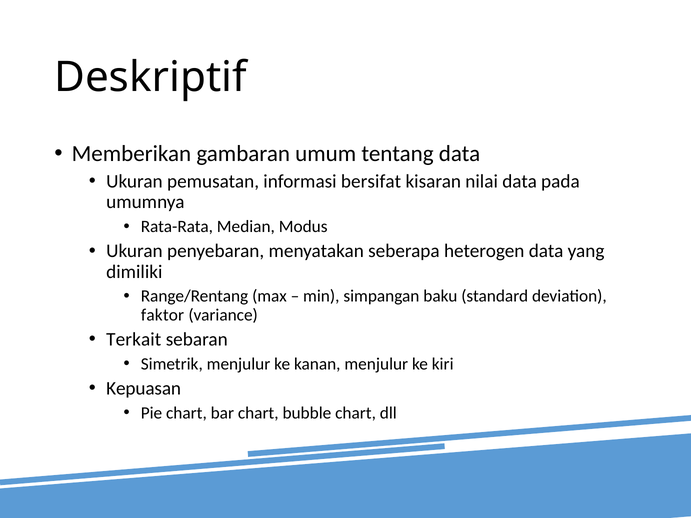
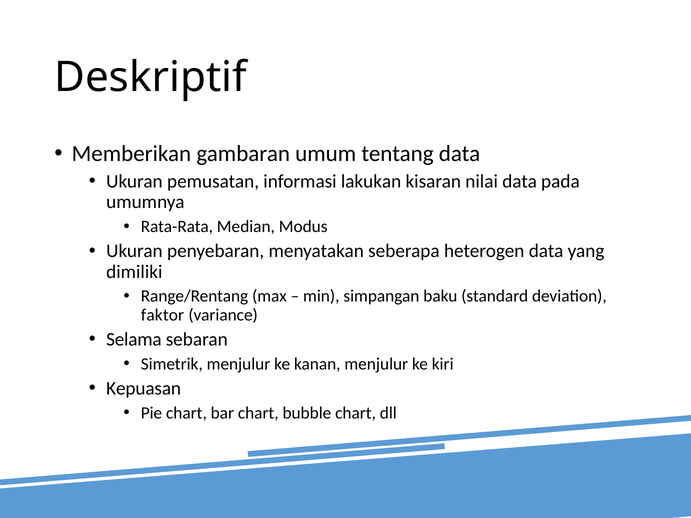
bersifat: bersifat -> lakukan
Terkait: Terkait -> Selama
